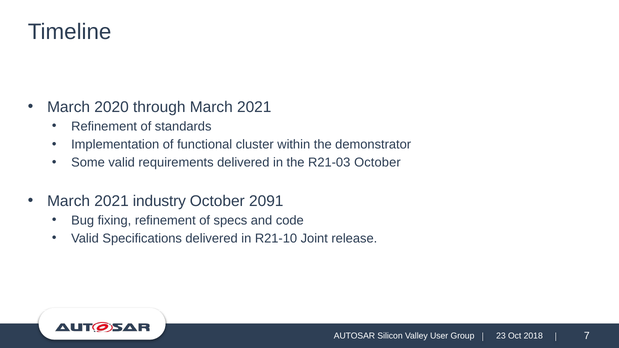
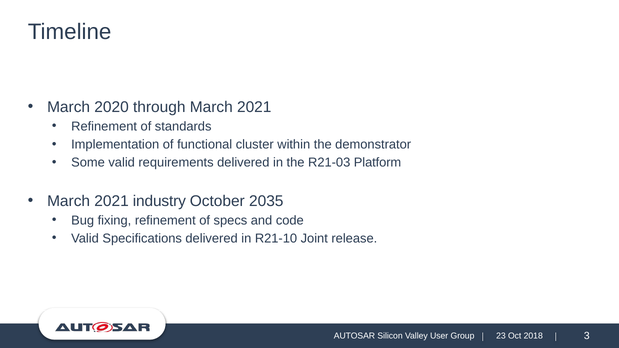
R21-03 October: October -> Platform
2091: 2091 -> 2035
7: 7 -> 3
